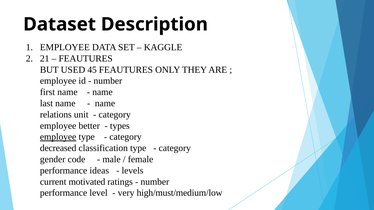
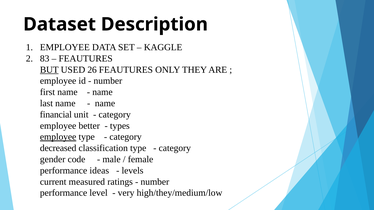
21: 21 -> 83
BUT underline: none -> present
45: 45 -> 26
relations: relations -> financial
motivated: motivated -> measured
high/must/medium/low: high/must/medium/low -> high/they/medium/low
